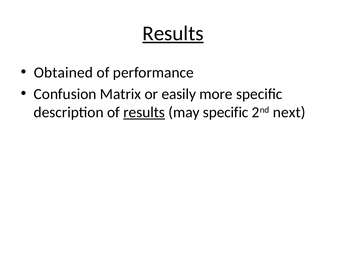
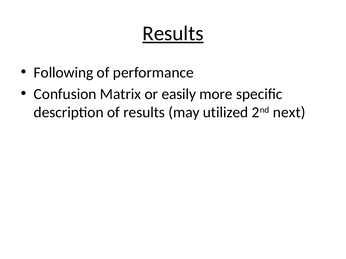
Obtained: Obtained -> Following
results at (144, 113) underline: present -> none
may specific: specific -> utilized
